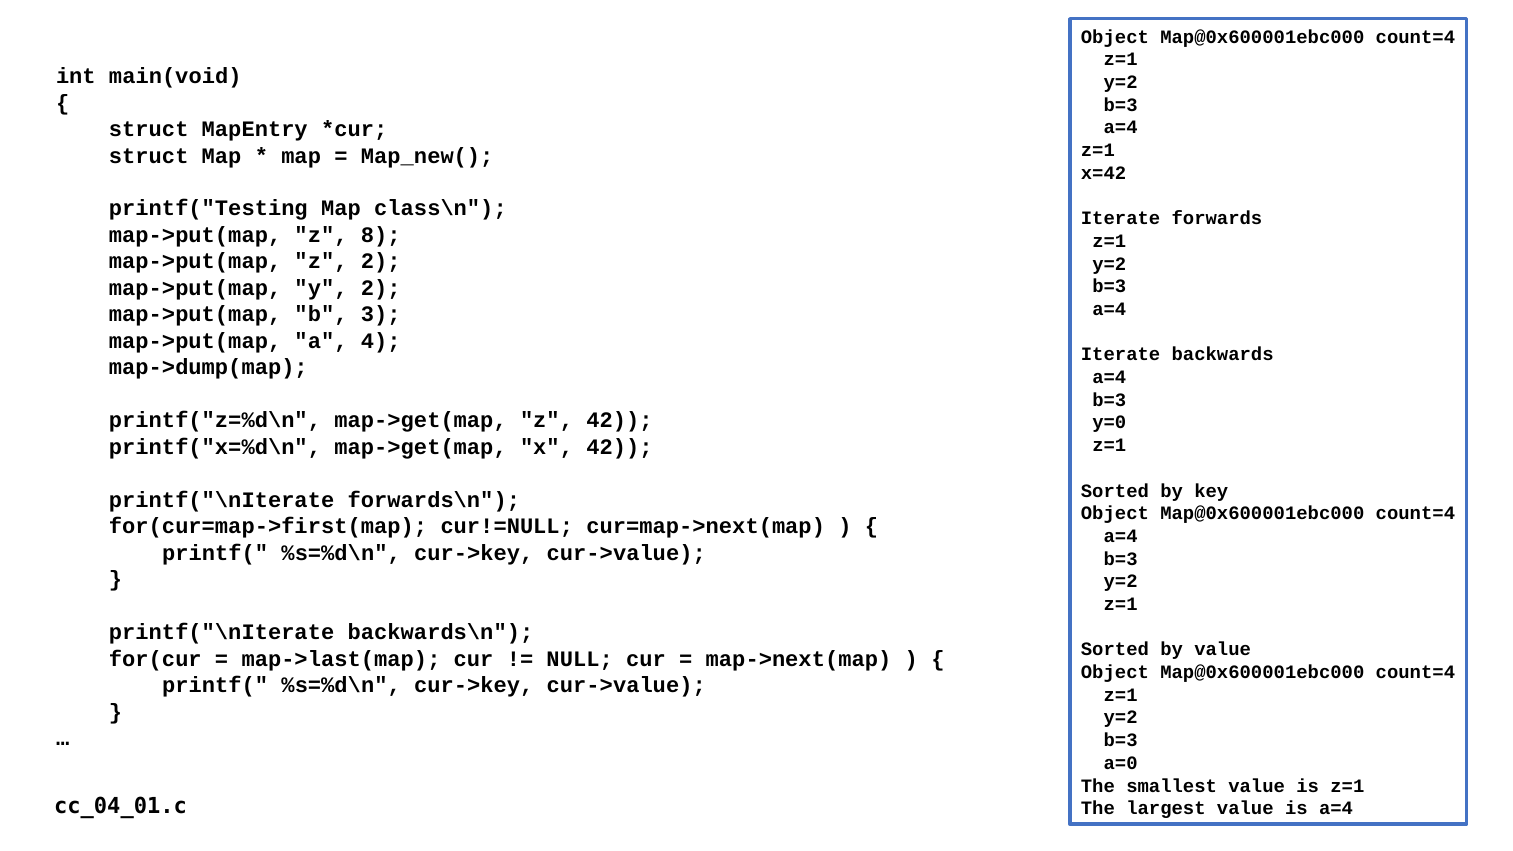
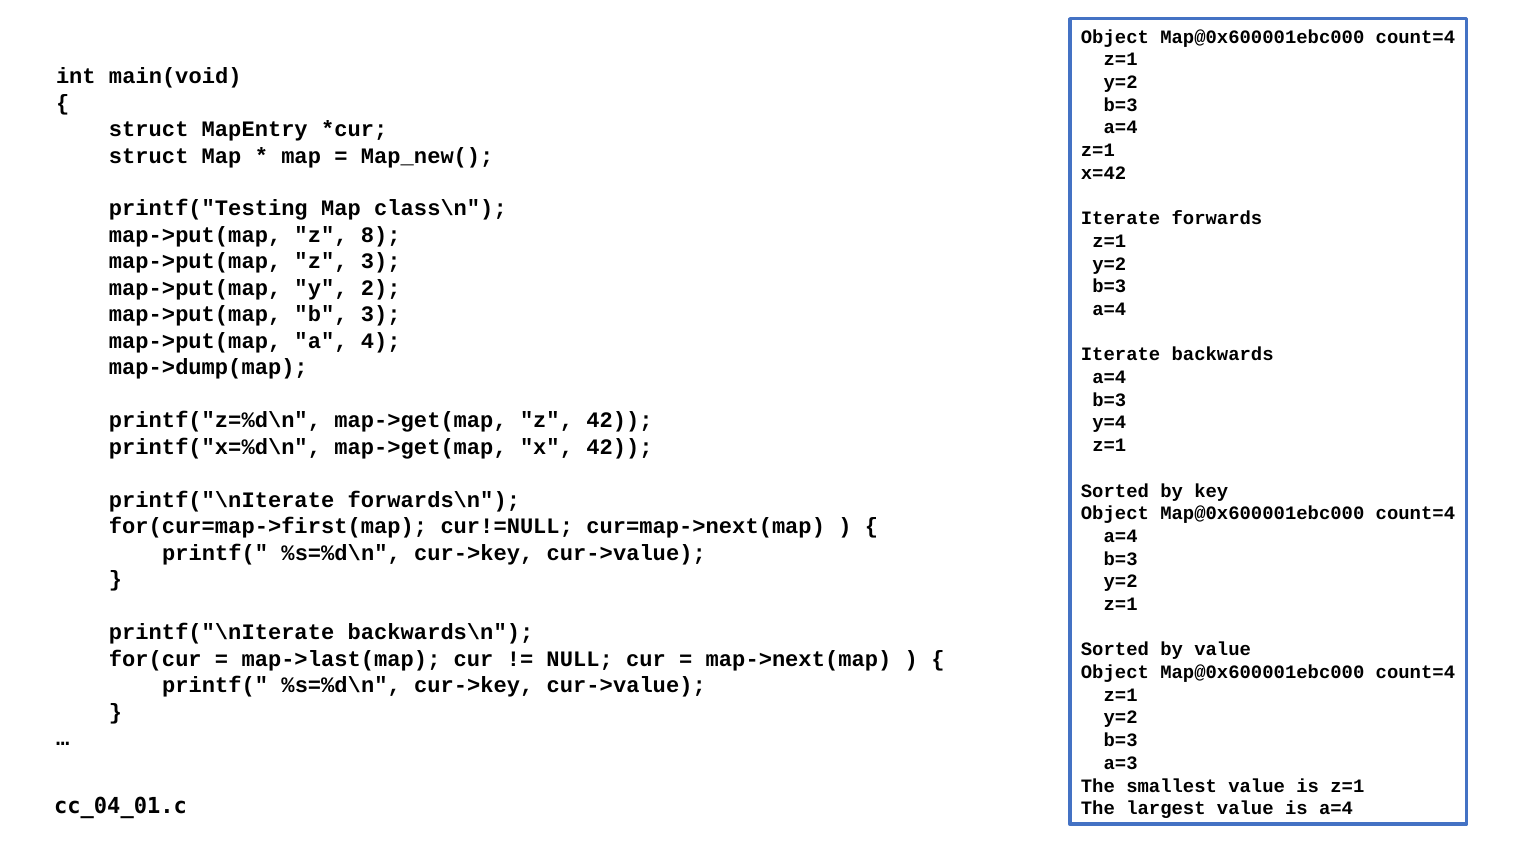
z 2: 2 -> 3
y=0: y=0 -> y=4
a=0: a=0 -> a=3
